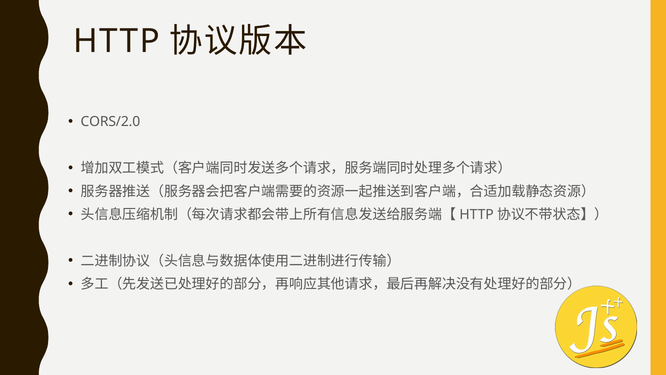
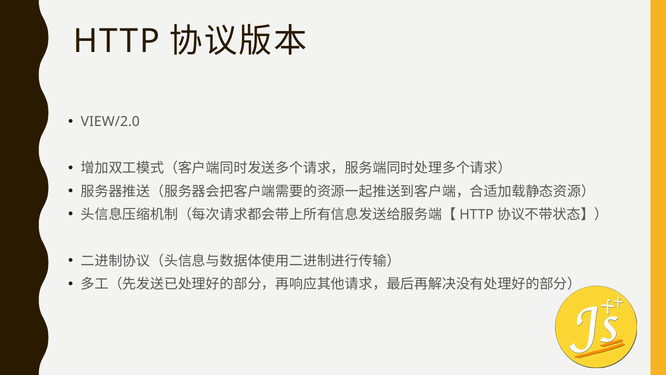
CORS/2.0: CORS/2.0 -> VIEW/2.0
